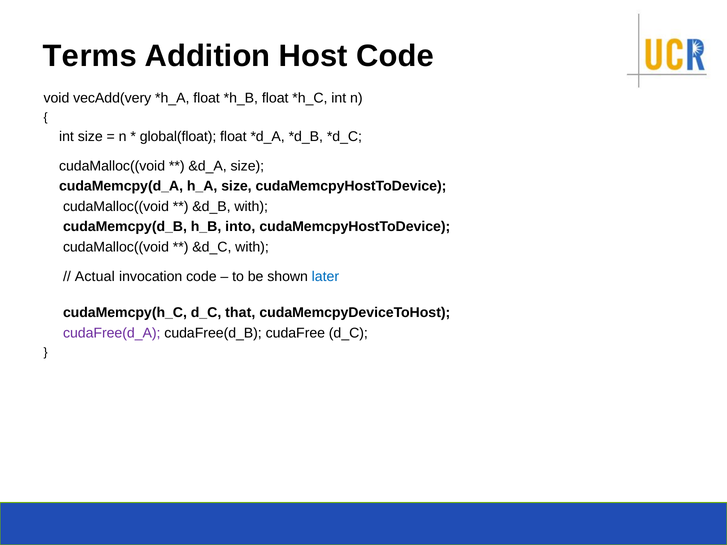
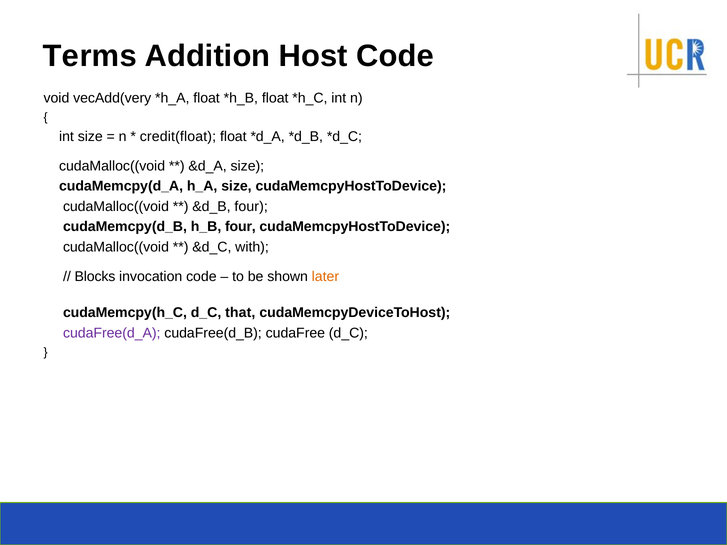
global(float: global(float -> credit(float
&d_B with: with -> four
h_B into: into -> four
Actual: Actual -> Blocks
later colour: blue -> orange
